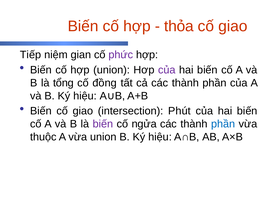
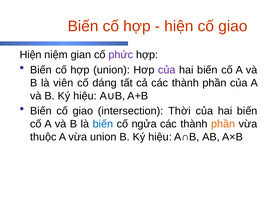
thỏa at (179, 26): thỏa -> hiện
Tiếp at (31, 55): Tiếp -> Hiện
tổng: tổng -> viên
đồng: đồng -> dáng
Phút: Phút -> Thời
biến at (103, 124) colour: purple -> blue
phần at (223, 124) colour: blue -> orange
